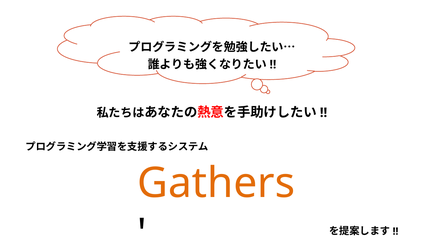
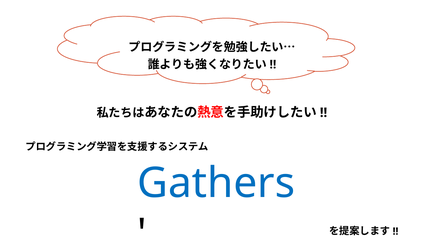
Gathers colour: orange -> blue
